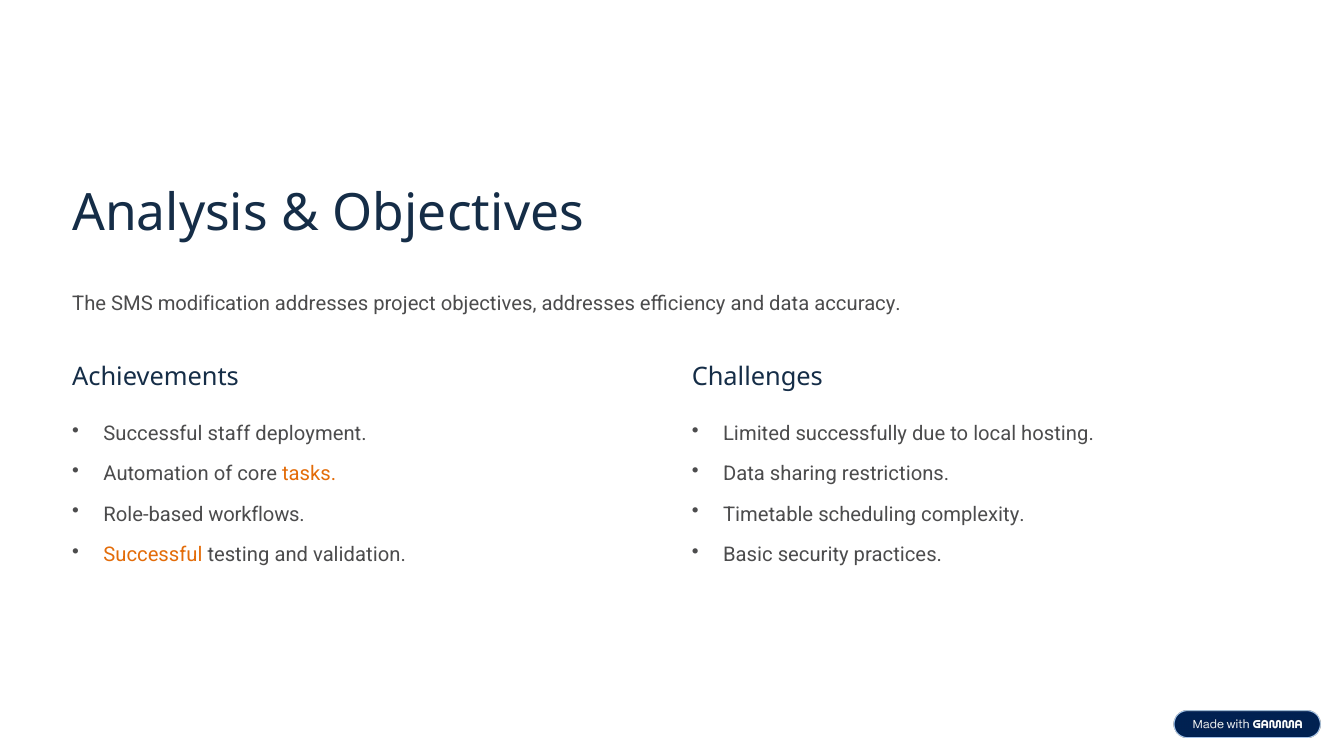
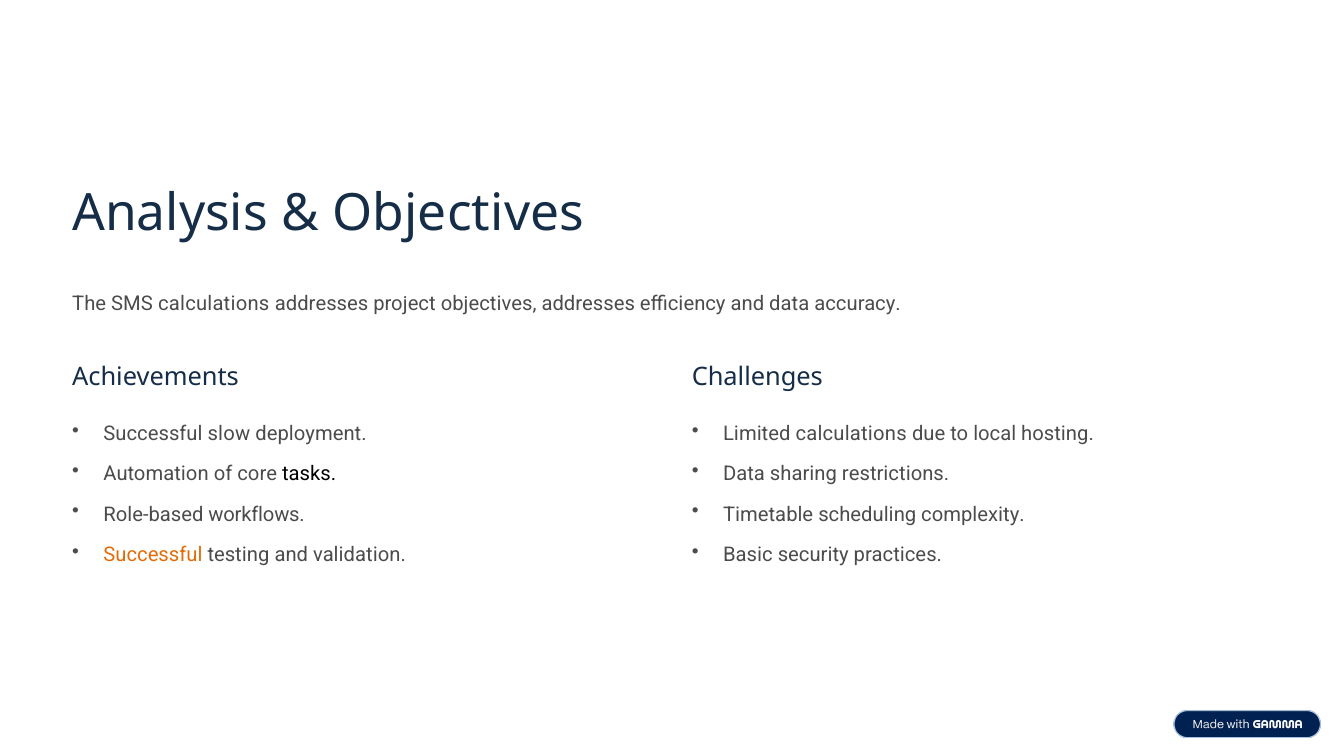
SMS modification: modification -> calculations
staff: staff -> slow
Limited successfully: successfully -> calculations
tasks colour: orange -> black
